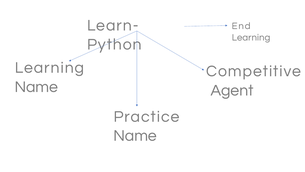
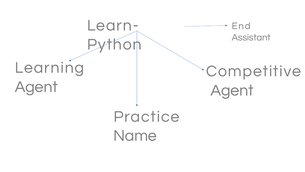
Learning at (251, 37): Learning -> Assistant
Name at (36, 87): Name -> Agent
